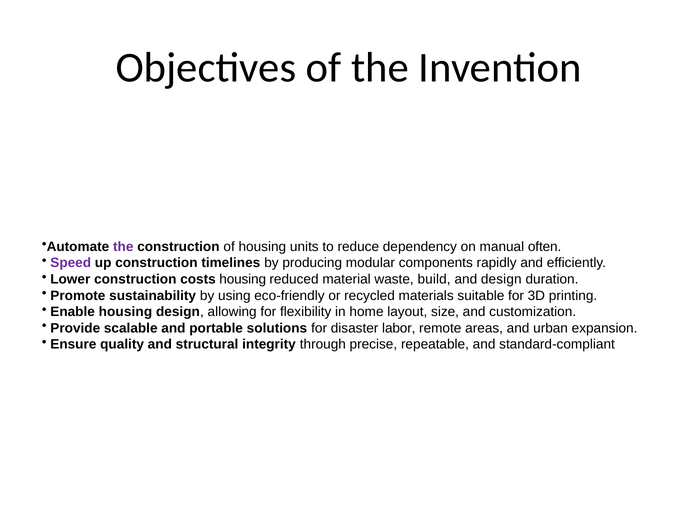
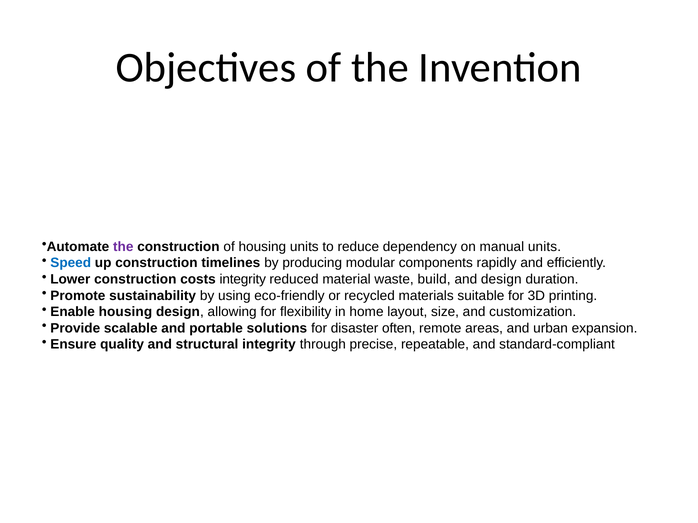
manual often: often -> units
Speed colour: purple -> blue
costs housing: housing -> integrity
labor: labor -> often
